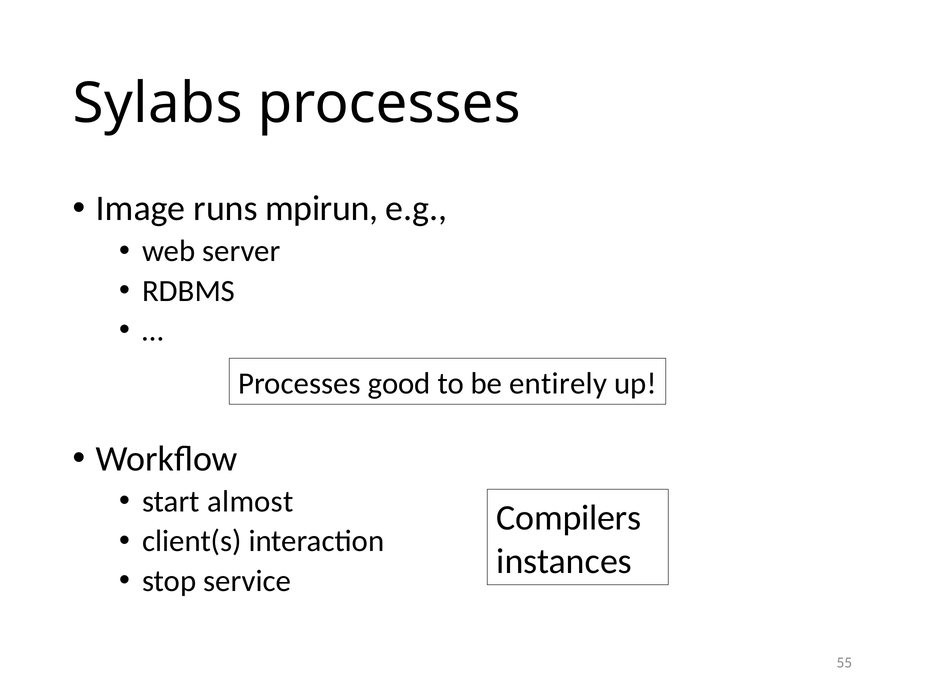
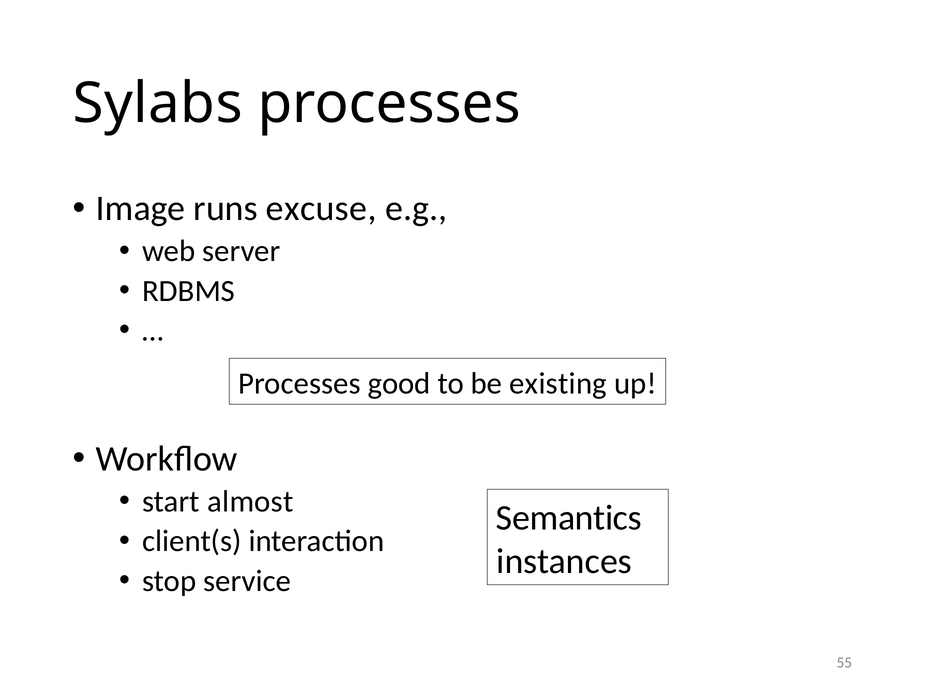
mpirun: mpirun -> excuse
entirely: entirely -> existing
Compilers: Compilers -> Semantics
